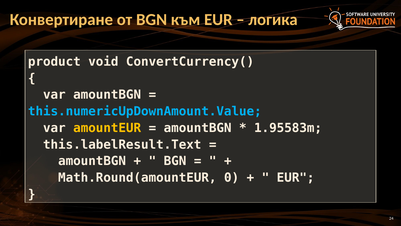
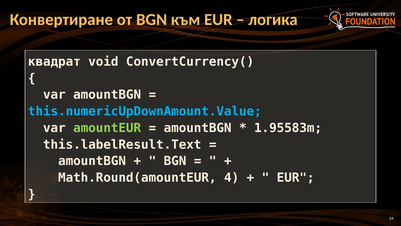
product: product -> квадрат
amountEUR colour: yellow -> light green
0: 0 -> 4
